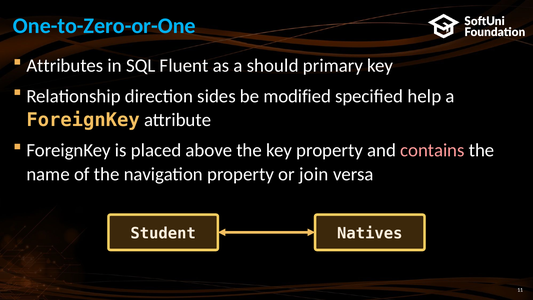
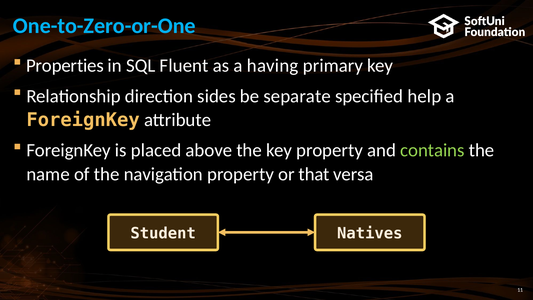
Attributes: Attributes -> Properties
should: should -> having
modified: modified -> separate
contains colour: pink -> light green
join: join -> that
